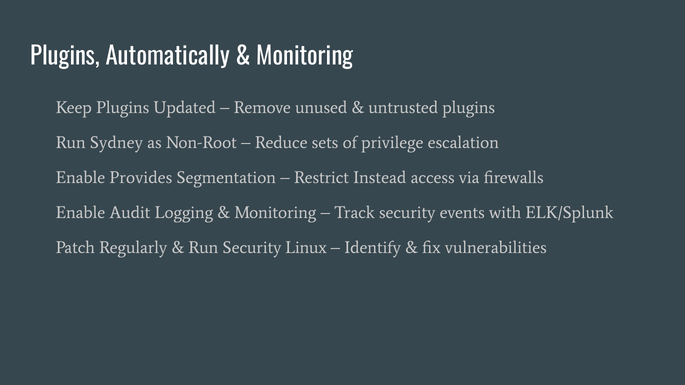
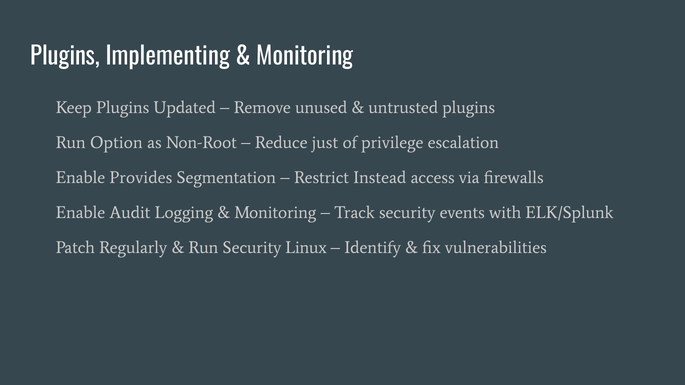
Automatically: Automatically -> Implementing
Sydney: Sydney -> Option
sets: sets -> just
